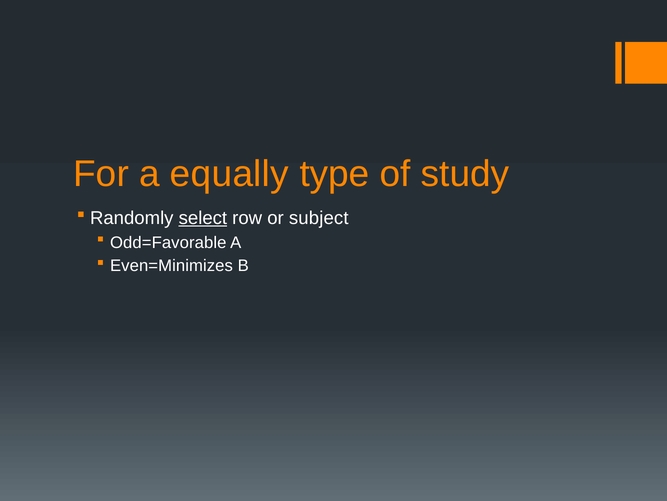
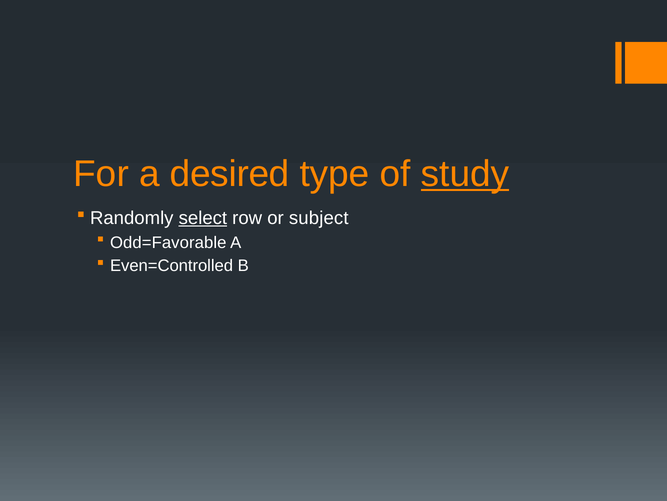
equally: equally -> desired
study underline: none -> present
Even=Minimizes: Even=Minimizes -> Even=Controlled
